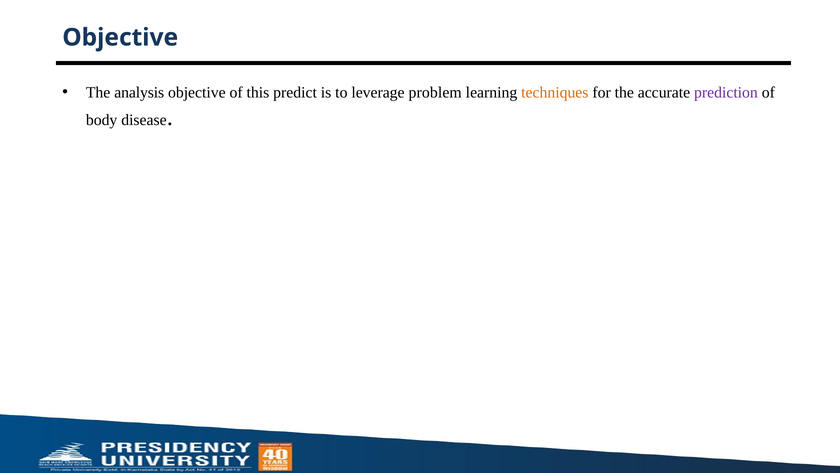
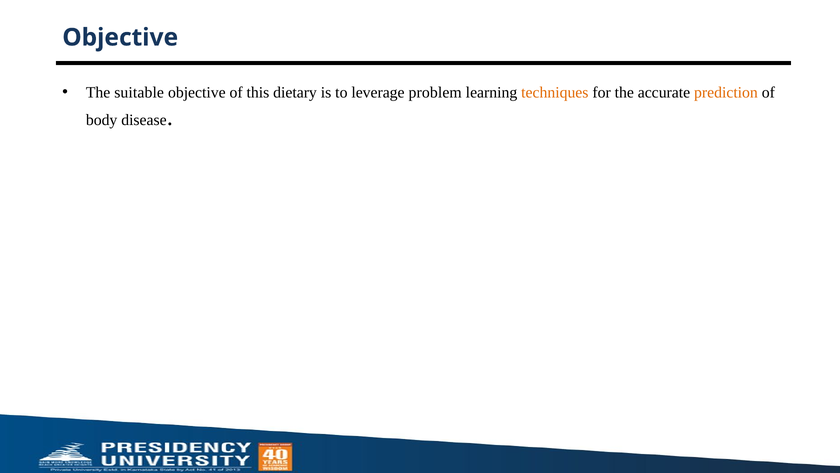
analysis: analysis -> suitable
predict: predict -> dietary
prediction colour: purple -> orange
